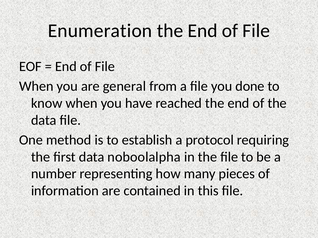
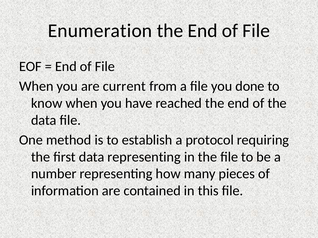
general: general -> current
data noboolalpha: noboolalpha -> representing
